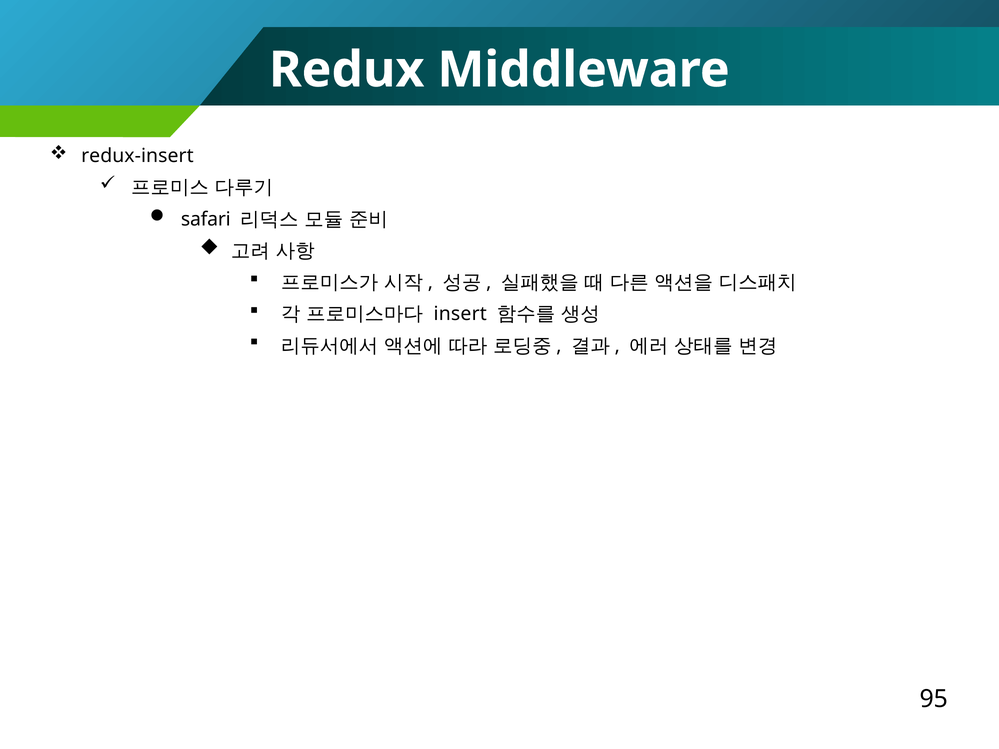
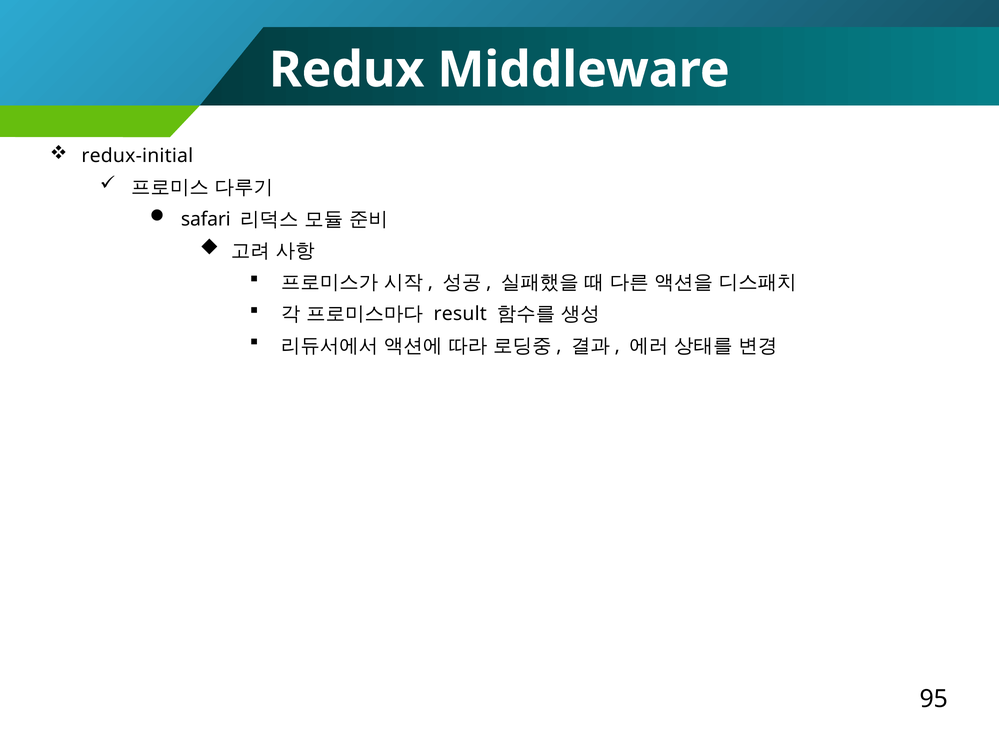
redux-insert: redux-insert -> redux-initial
insert: insert -> result
